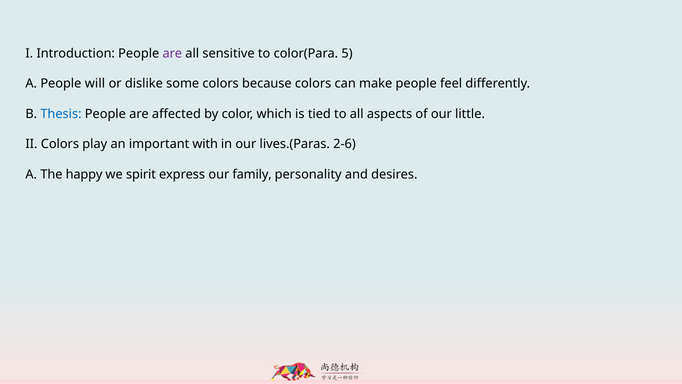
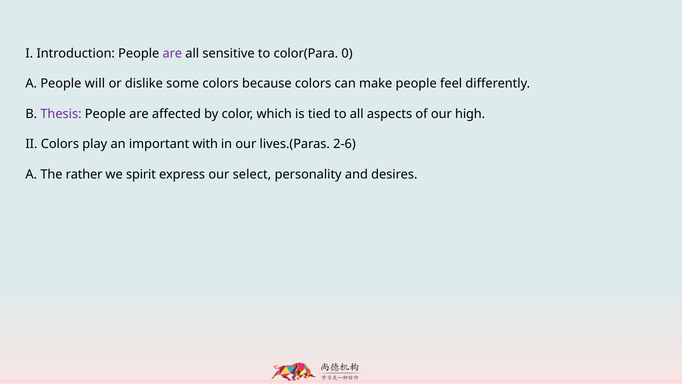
5: 5 -> 0
Thesis colour: blue -> purple
little: little -> high
happy: happy -> rather
family: family -> select
